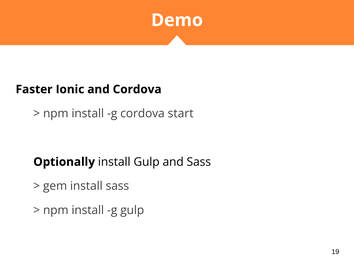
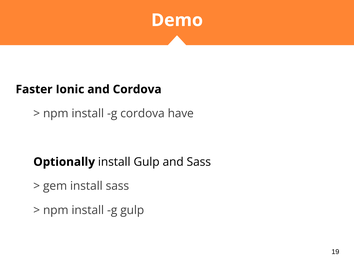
start: start -> have
